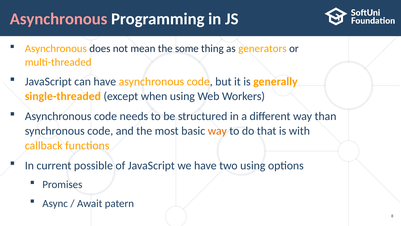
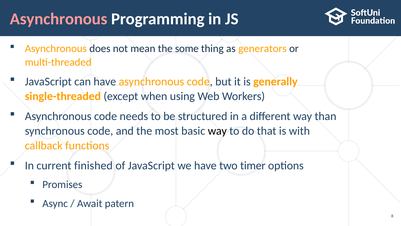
way at (217, 131) colour: orange -> black
possible: possible -> finished
two using: using -> timer
